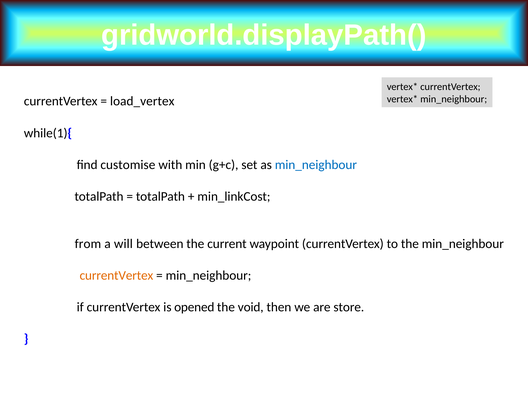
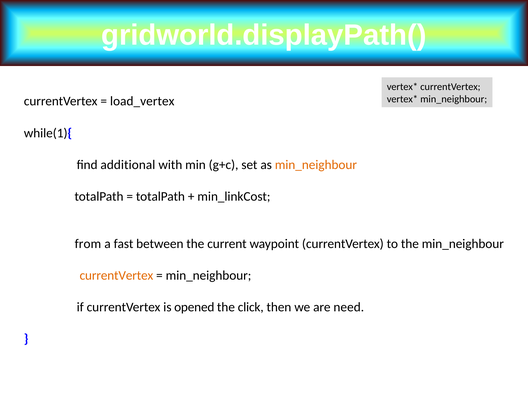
customise: customise -> additional
min_neighbour at (316, 165) colour: blue -> orange
will: will -> fast
void: void -> click
store: store -> need
